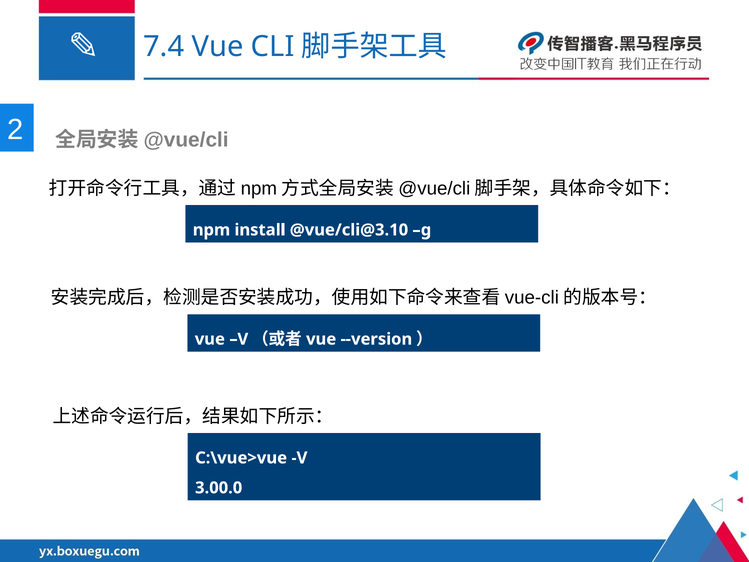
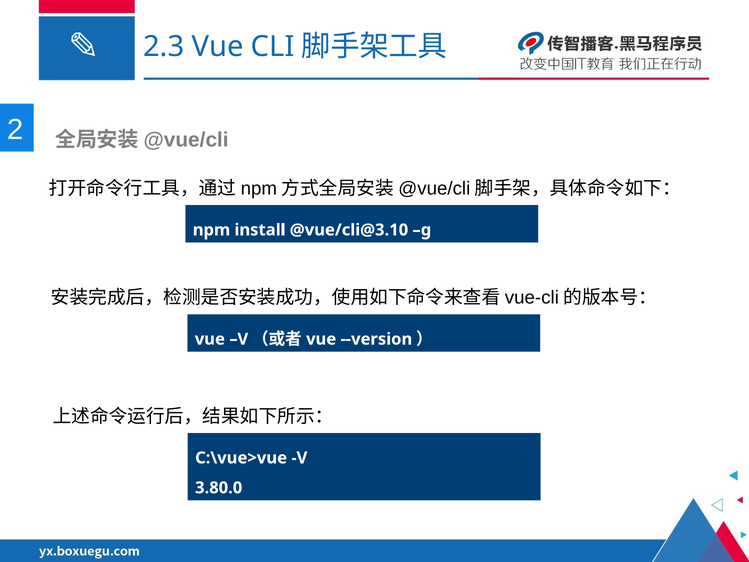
7.4: 7.4 -> 2.3
3.00.0: 3.00.0 -> 3.80.0
